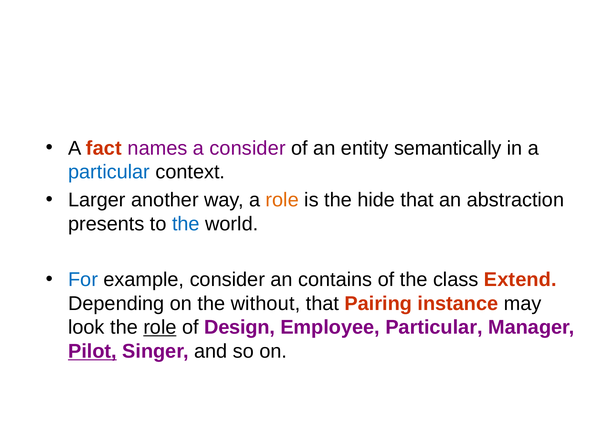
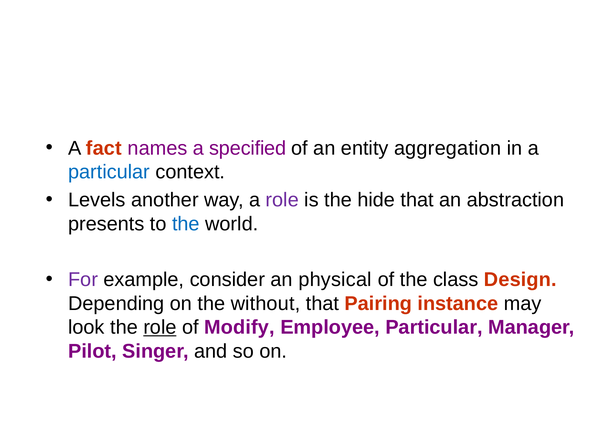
a consider: consider -> specified
semantically: semantically -> aggregation
Larger: Larger -> Levels
role at (282, 200) colour: orange -> purple
For colour: blue -> purple
contains: contains -> physical
Extend: Extend -> Design
Design: Design -> Modify
Pilot underline: present -> none
